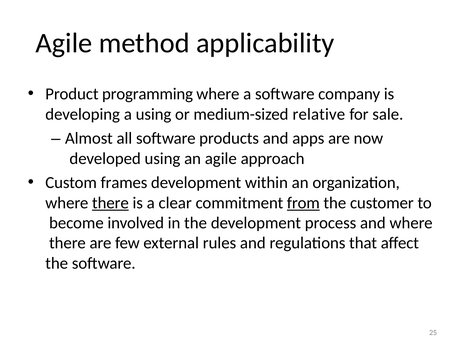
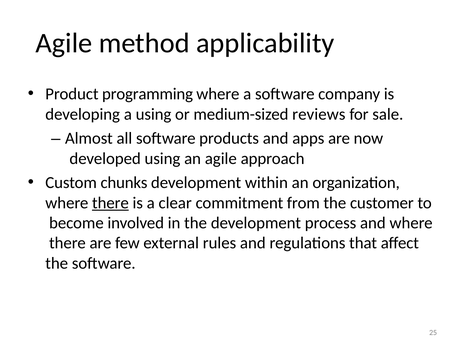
relative: relative -> reviews
frames: frames -> chunks
from underline: present -> none
